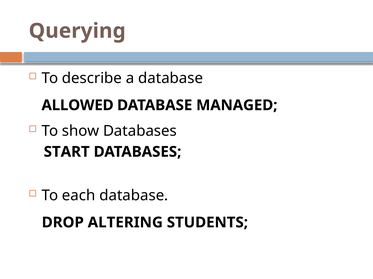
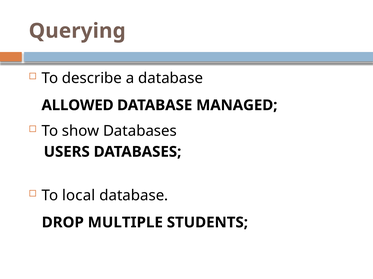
START: START -> USERS
each: each -> local
ALTERING: ALTERING -> MULTIPLE
